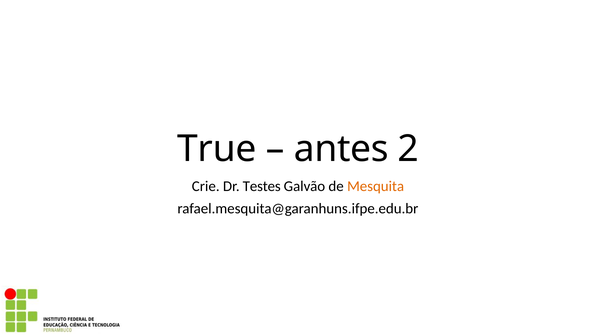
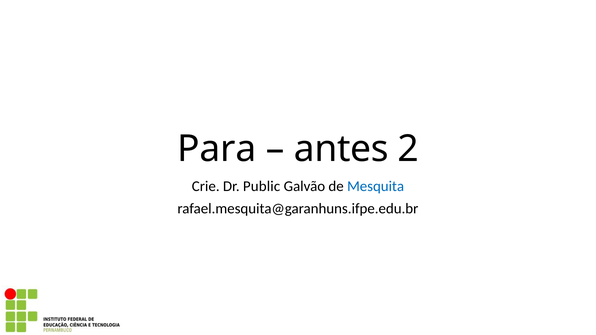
True: True -> Para
Testes: Testes -> Public
Mesquita colour: orange -> blue
